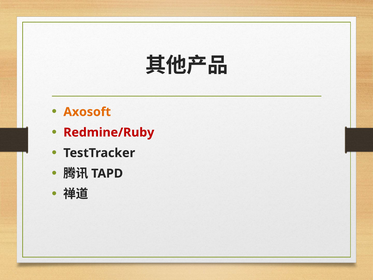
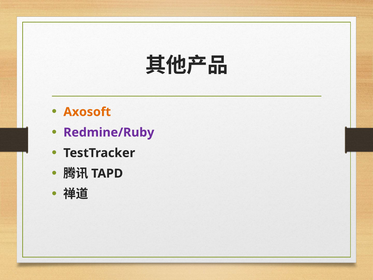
Redmine/Ruby colour: red -> purple
